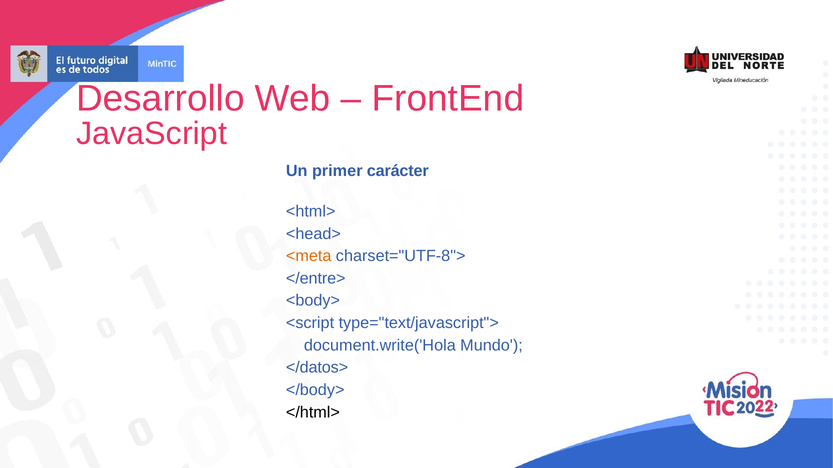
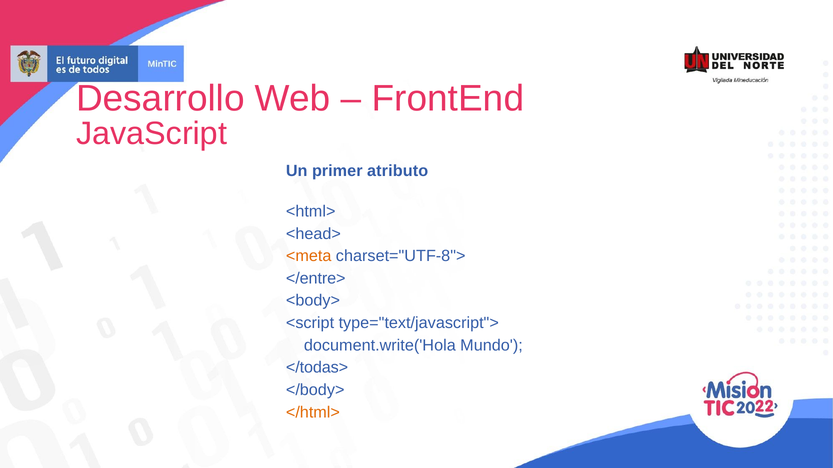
carácter: carácter -> atributo
</datos>: </datos> -> </todas>
</html> colour: black -> orange
